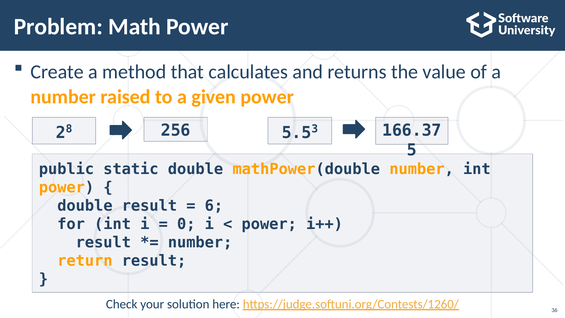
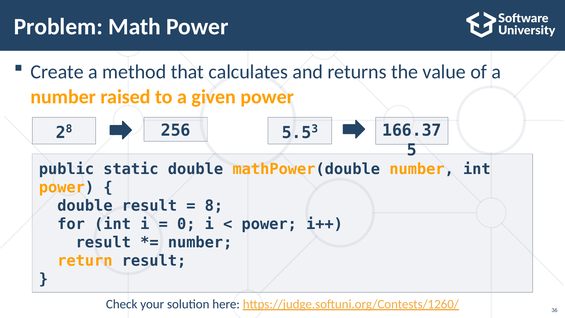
6 at (214, 206): 6 -> 8
